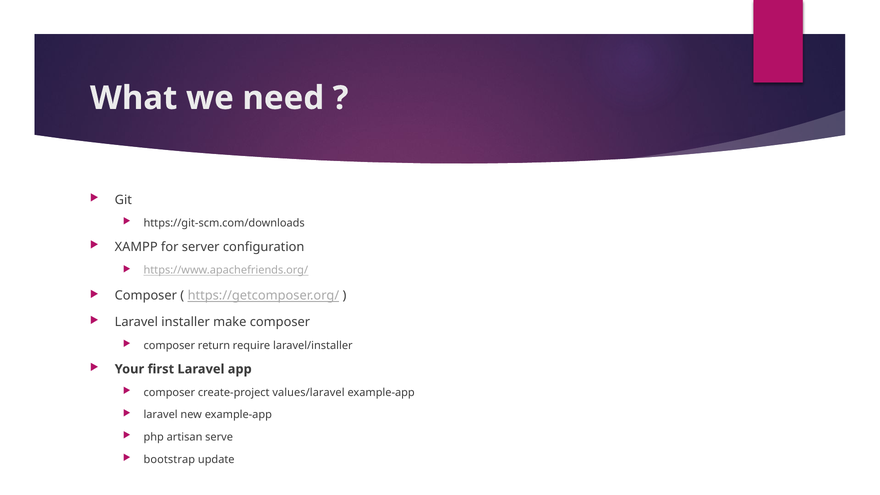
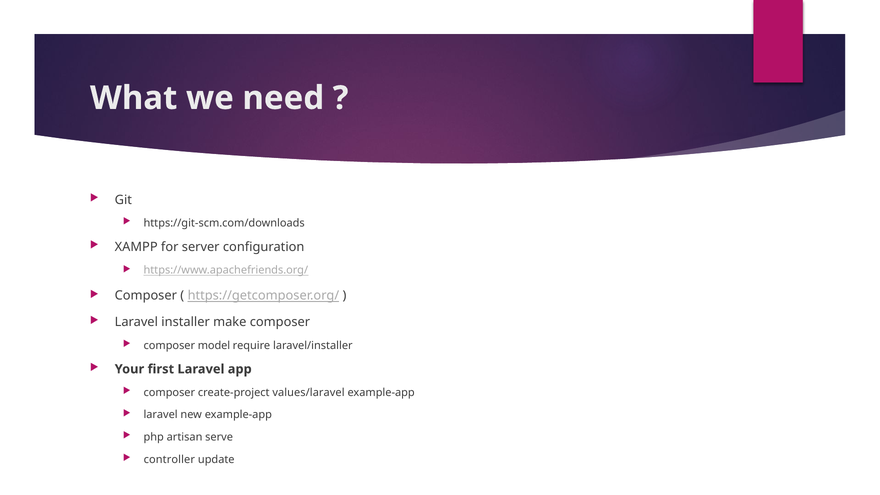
return: return -> model
bootstrap: bootstrap -> controller
